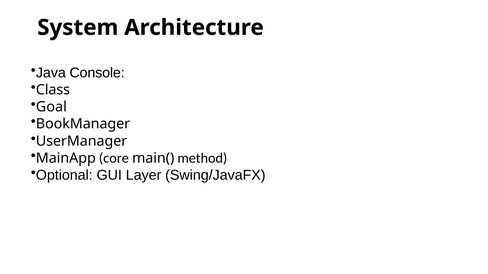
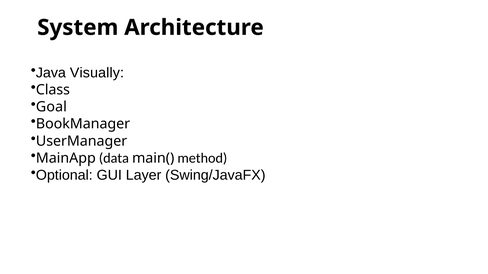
Console: Console -> Visually
core: core -> data
